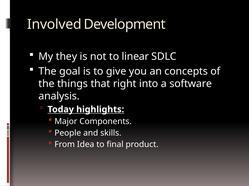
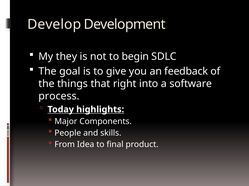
Involved: Involved -> Develop
linear: linear -> begin
concepts: concepts -> feedback
analysis: analysis -> process
